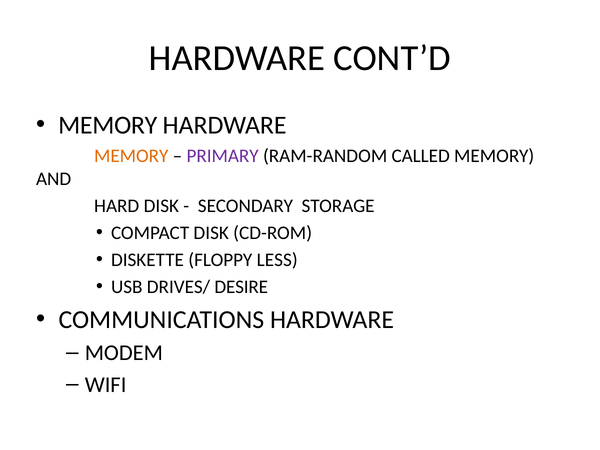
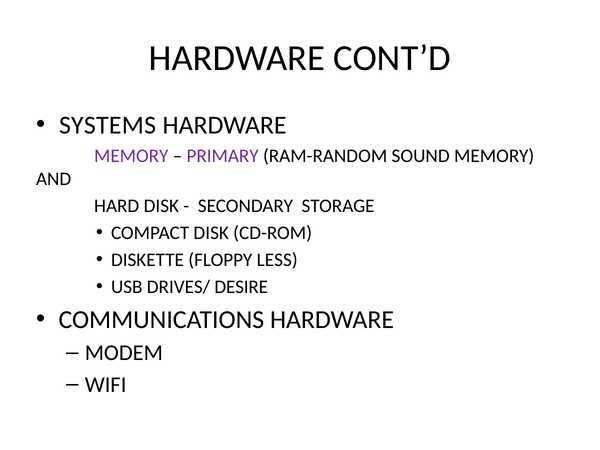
MEMORY at (108, 125): MEMORY -> SYSTEMS
MEMORY at (131, 156) colour: orange -> purple
CALLED: CALLED -> SOUND
